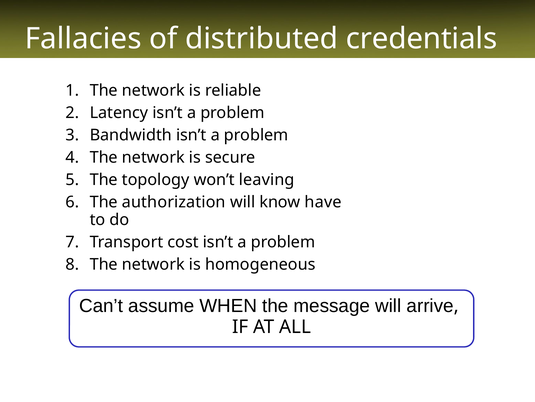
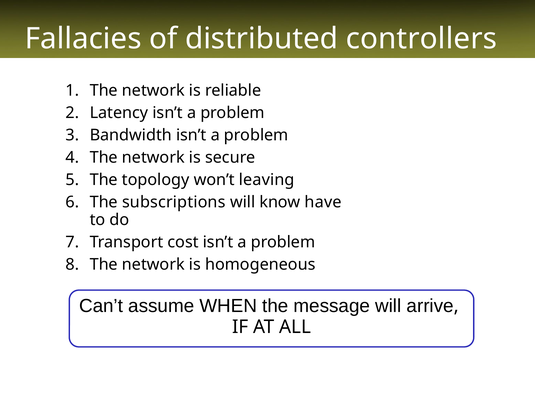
credentials: credentials -> controllers
authorization: authorization -> subscriptions
